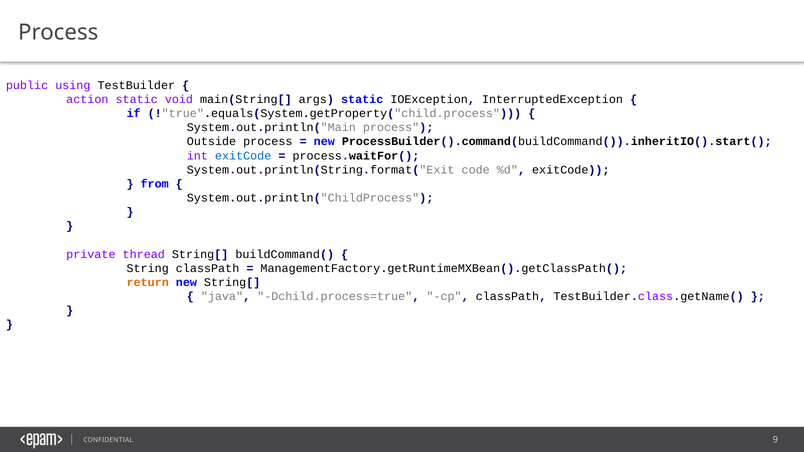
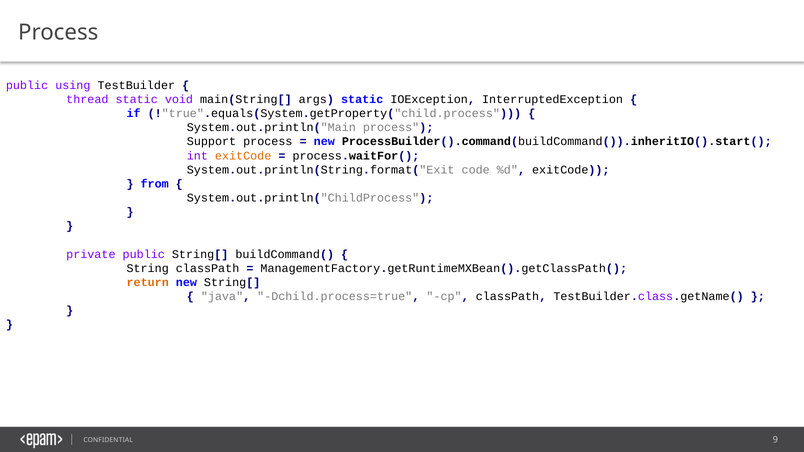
action: action -> thread
Outside: Outside -> Support
exitCode at (243, 156) colour: blue -> orange
private thread: thread -> public
